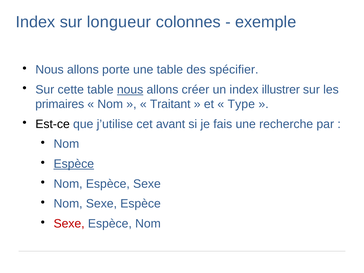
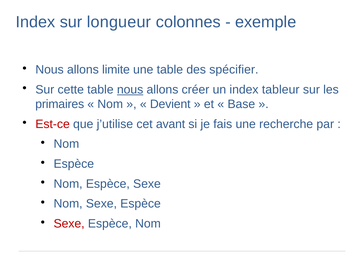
porte: porte -> limite
illustrer: illustrer -> tableur
Traitant: Traitant -> Devient
Type: Type -> Base
Est-ce colour: black -> red
Espèce at (74, 164) underline: present -> none
